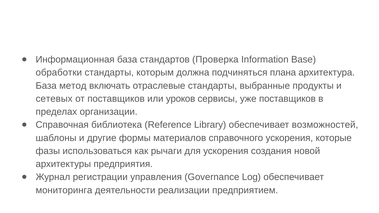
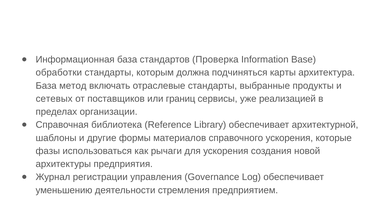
плана: плана -> карты
уроков: уроков -> границ
уже поставщиков: поставщиков -> реализацией
возможностей: возможностей -> архитектурной
мониторинга: мониторинга -> уменьшению
реализации: реализации -> стремления
